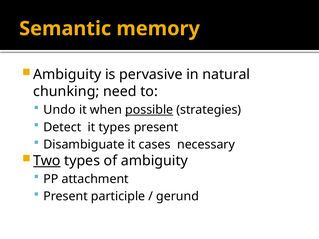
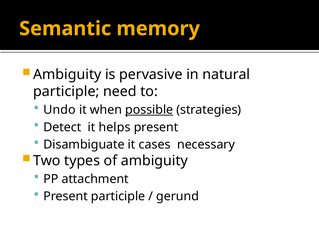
chunking at (66, 92): chunking -> participle
it types: types -> helps
Two underline: present -> none
